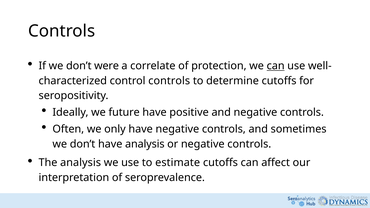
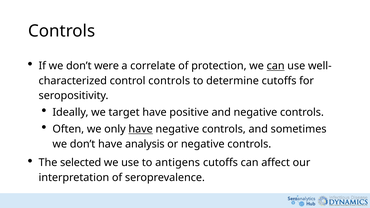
future: future -> target
have at (141, 129) underline: none -> present
The analysis: analysis -> selected
estimate: estimate -> antigens
